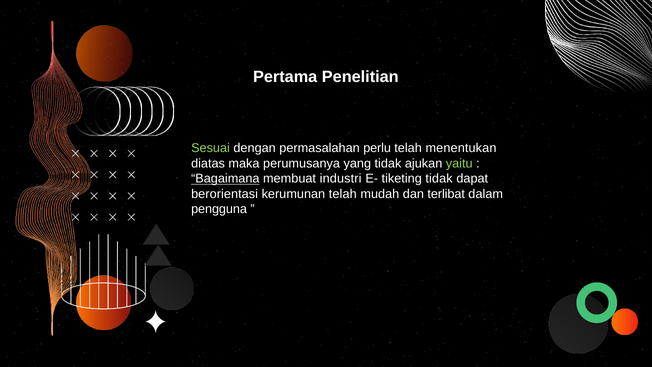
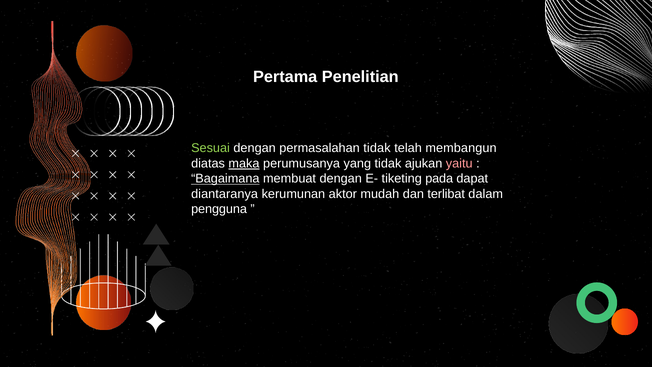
permasalahan perlu: perlu -> tidak
menentukan: menentukan -> membangun
maka underline: none -> present
yaitu colour: light green -> pink
membuat industri: industri -> dengan
tiketing tidak: tidak -> pada
berorientasi: berorientasi -> diantaranya
kerumunan telah: telah -> aktor
